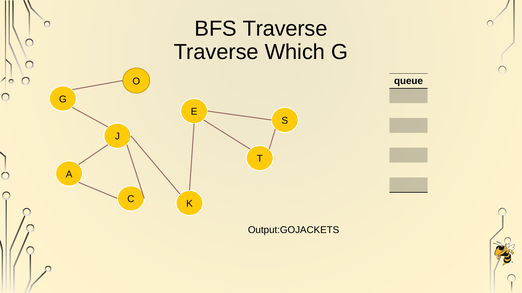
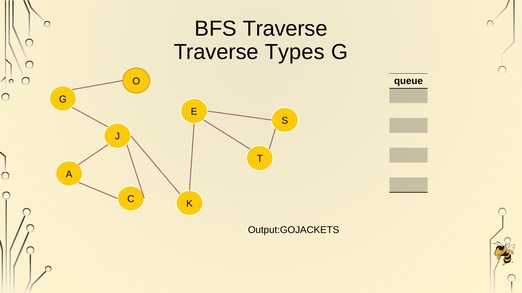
Which: Which -> Types
